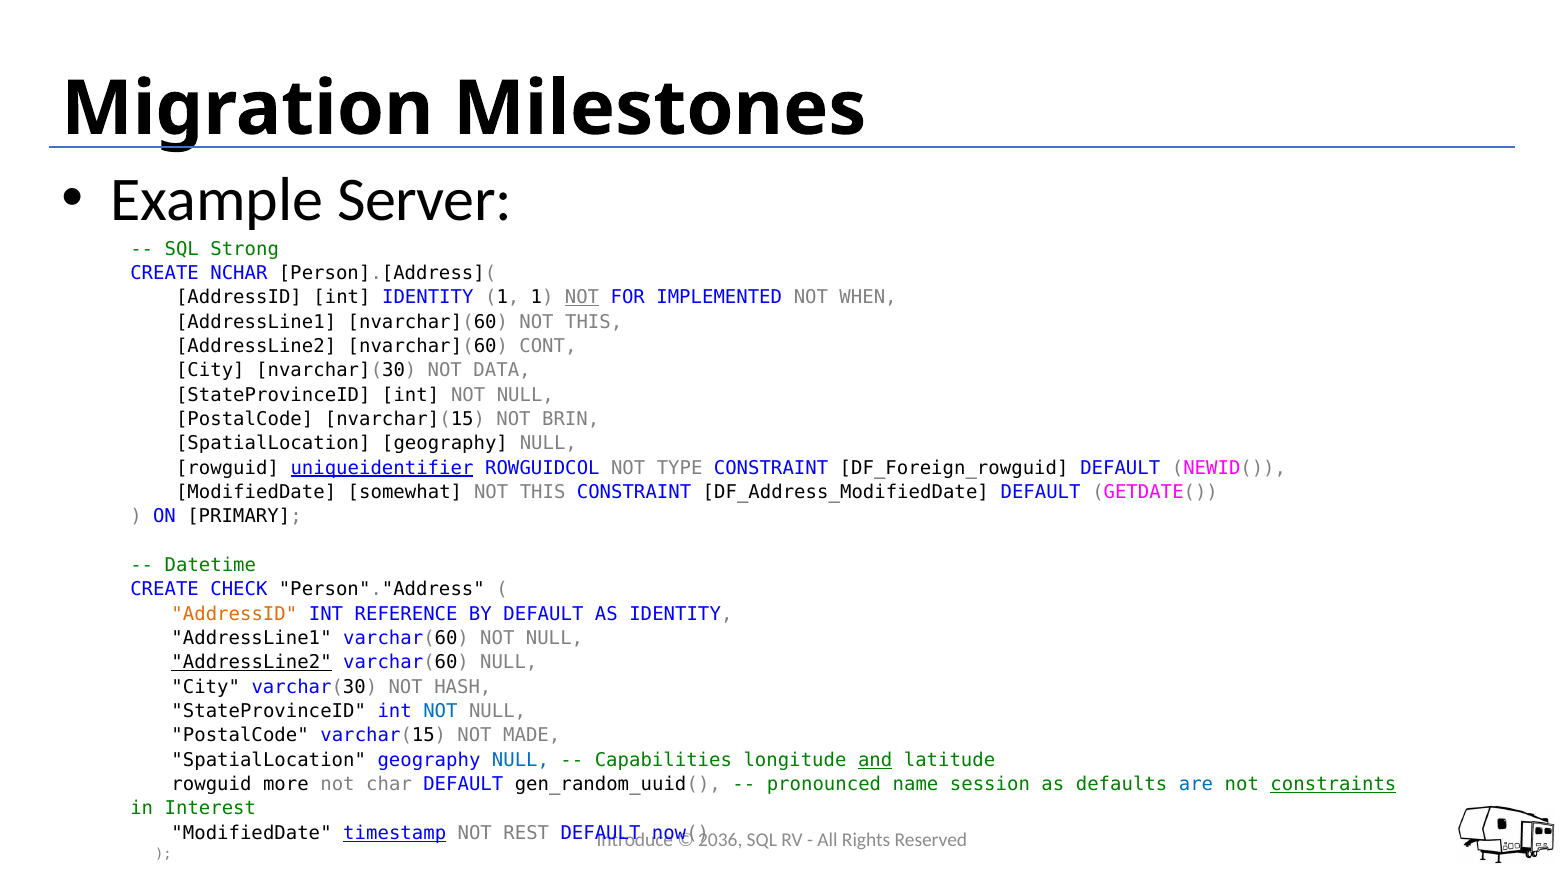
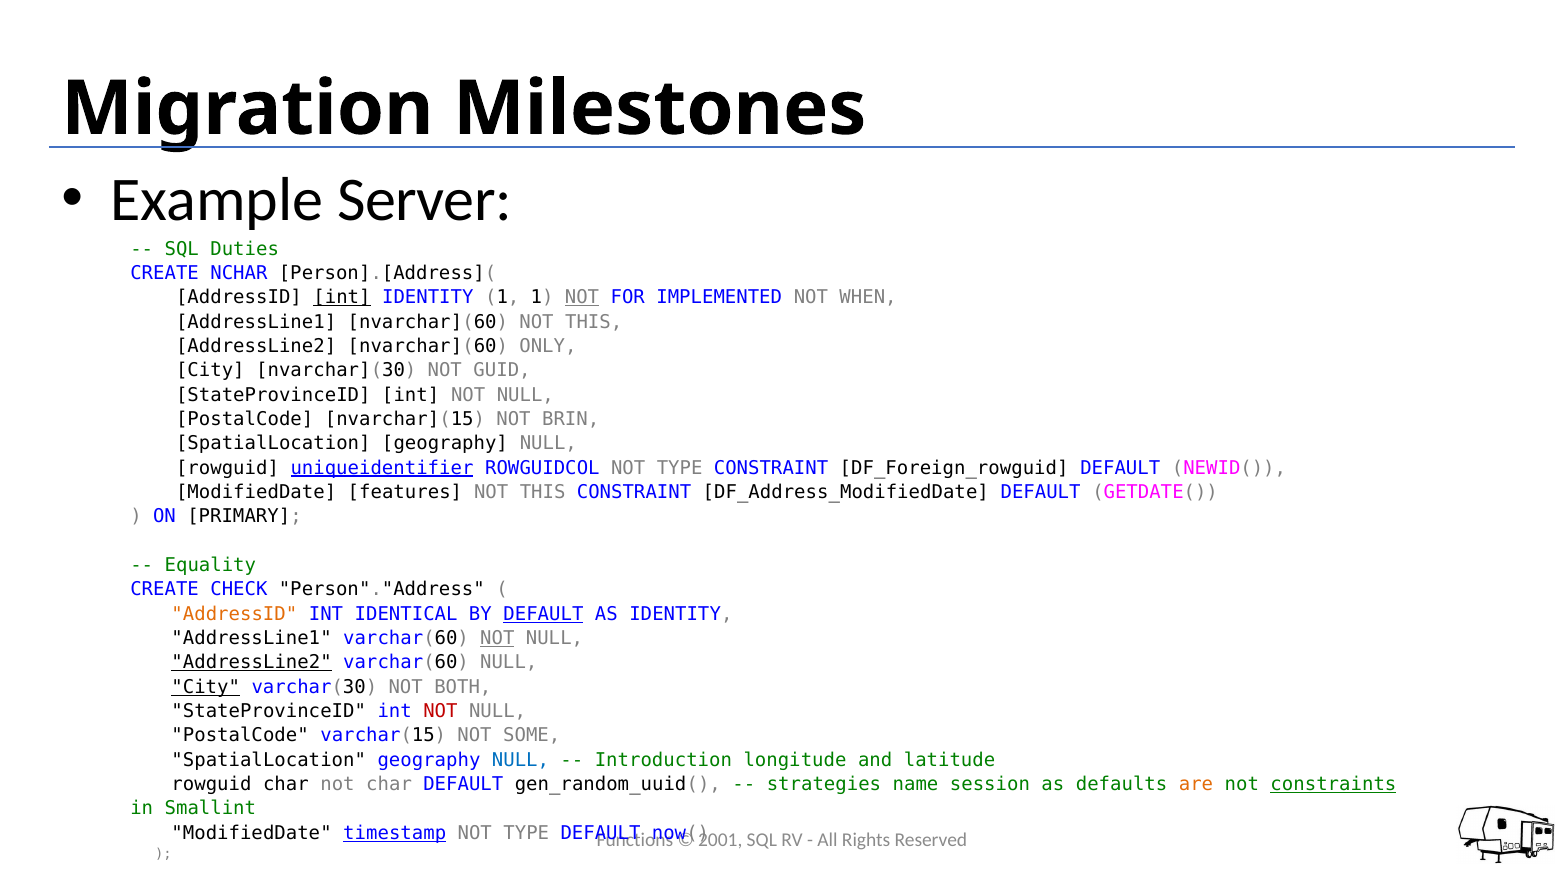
Strong: Strong -> Duties
int at (342, 297) underline: none -> present
CONT: CONT -> ONLY
DATA: DATA -> GUID
somewhat: somewhat -> features
Datetime: Datetime -> Equality
REFERENCE: REFERENCE -> IDENTICAL
DEFAULT at (543, 614) underline: none -> present
NOT at (497, 638) underline: none -> present
City at (206, 687) underline: none -> present
HASH: HASH -> BOTH
NOT at (440, 711) colour: blue -> red
MADE: MADE -> SOME
Capabilities: Capabilities -> Introduction
and underline: present -> none
rowguid more: more -> char
pronounced: pronounced -> strategies
are colour: blue -> orange
Interest: Interest -> Smallint
REST at (526, 833): REST -> TYPE
Introduce: Introduce -> Functions
2036: 2036 -> 2001
